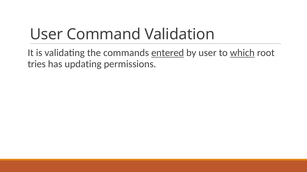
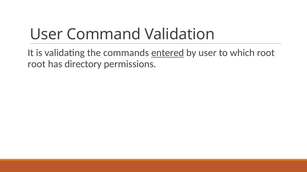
which underline: present -> none
tries at (37, 64): tries -> root
updating: updating -> directory
